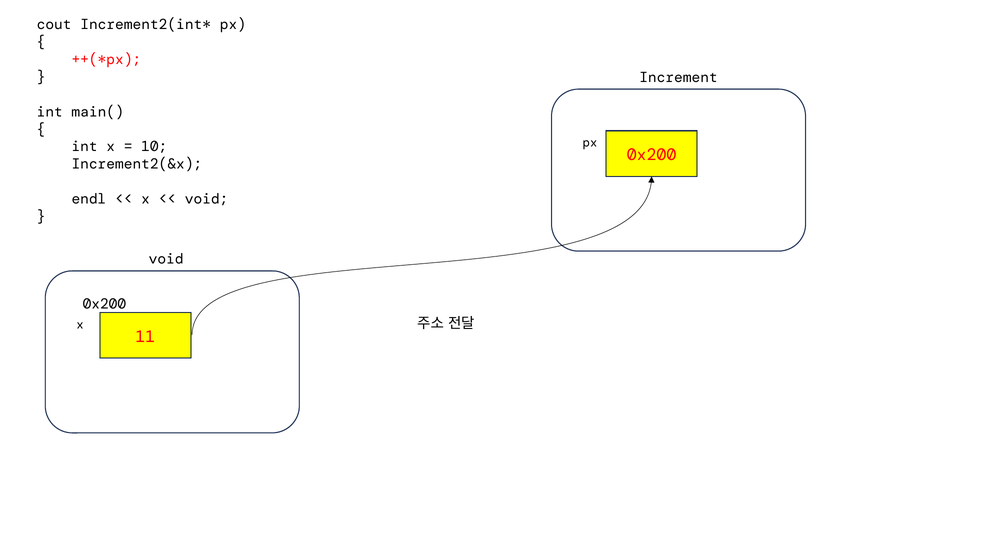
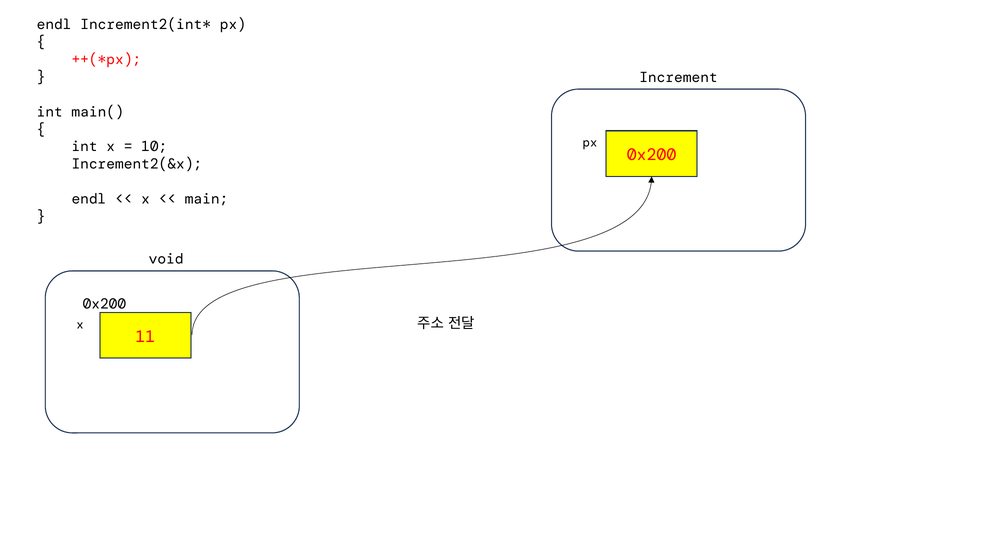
cout at (54, 25): cout -> endl
void at (207, 199): void -> main
